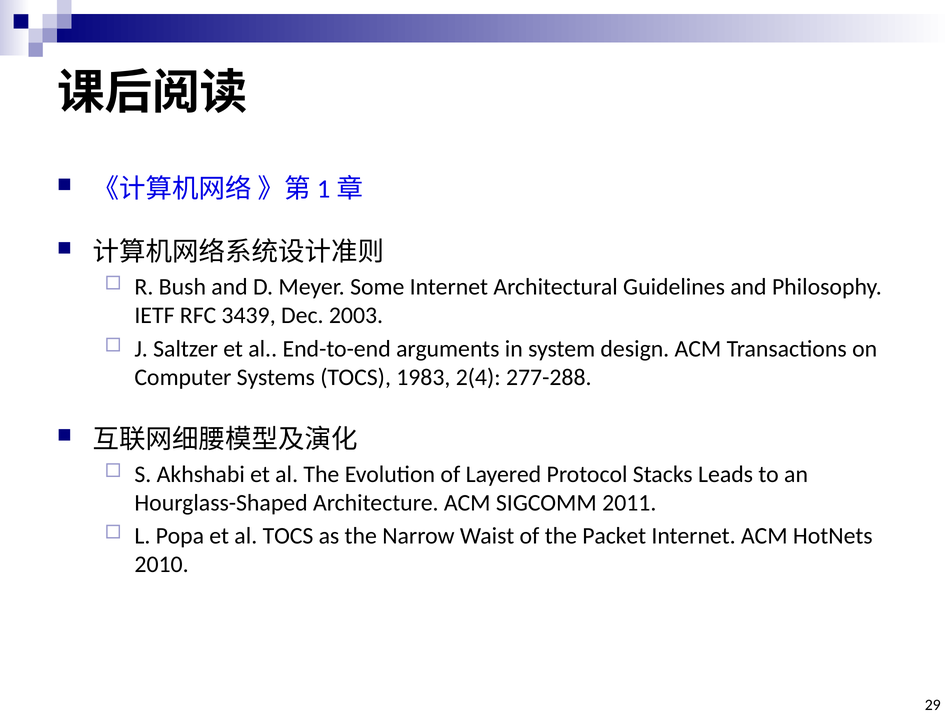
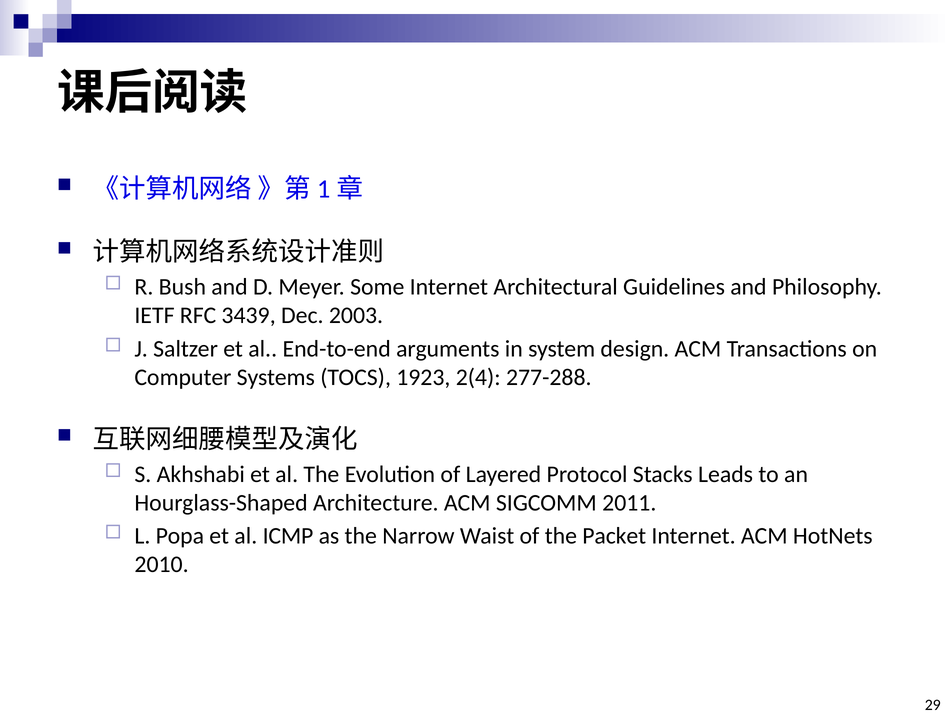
1983: 1983 -> 1923
al TOCS: TOCS -> ICMP
